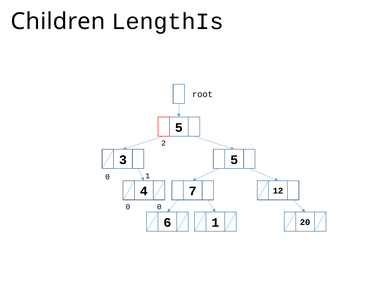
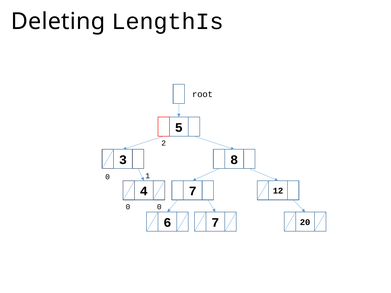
Children: Children -> Deleting
3 5: 5 -> 8
6 1: 1 -> 7
